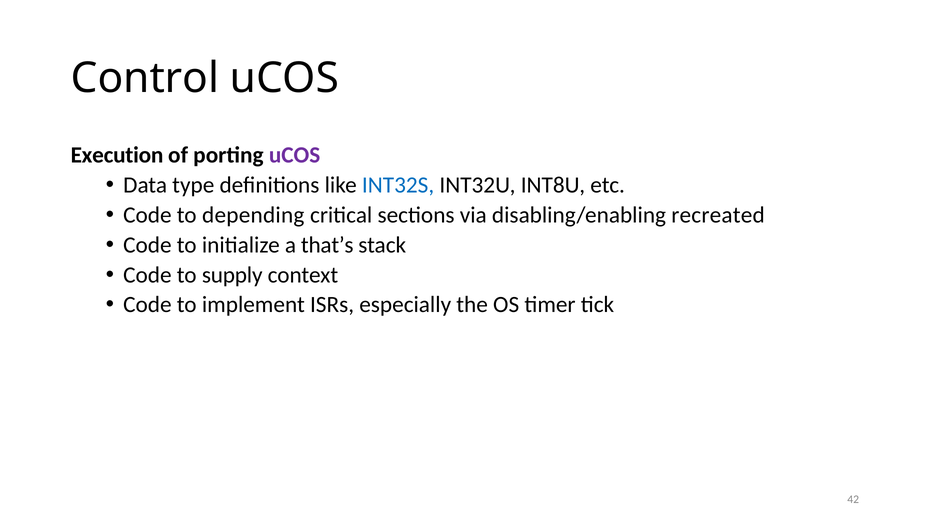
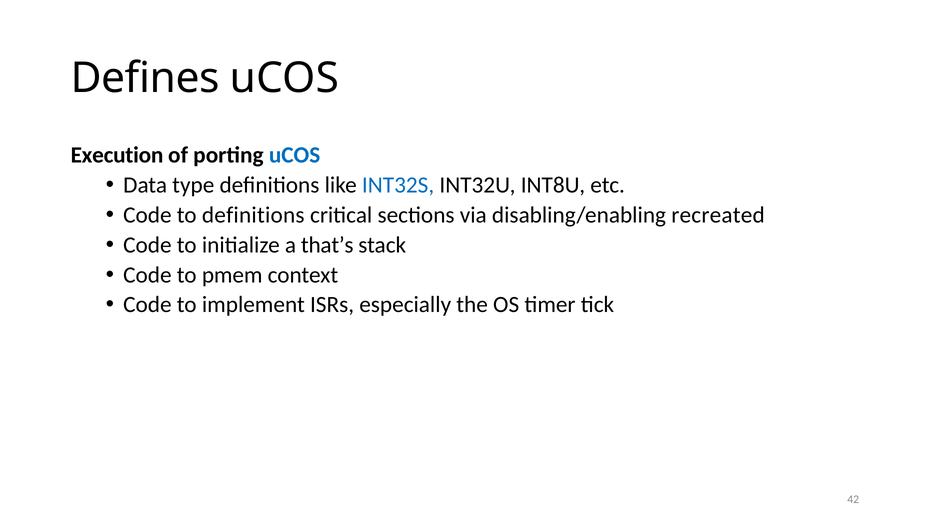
Control: Control -> Defines
uCOS at (295, 155) colour: purple -> blue
to depending: depending -> definitions
supply: supply -> pmem
